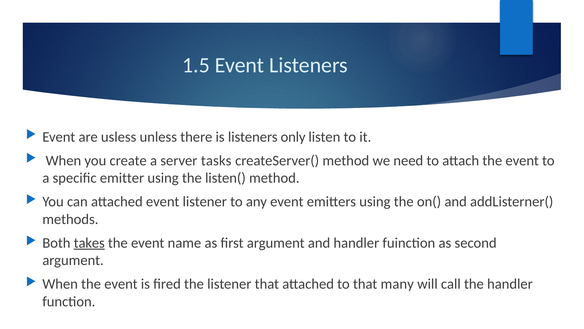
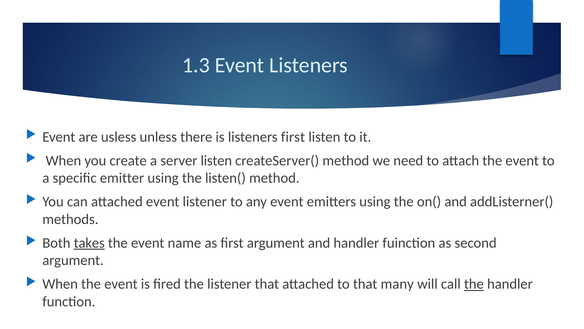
1.5: 1.5 -> 1.3
listeners only: only -> first
server tasks: tasks -> listen
the at (474, 284) underline: none -> present
